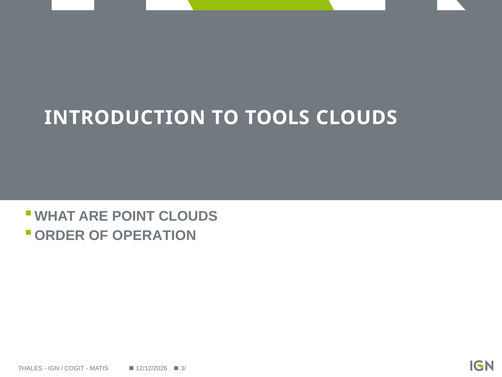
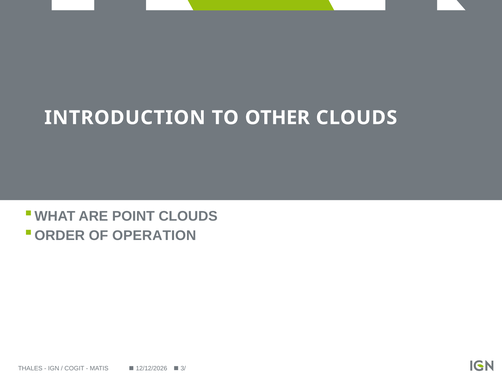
TOOLS: TOOLS -> OTHER
